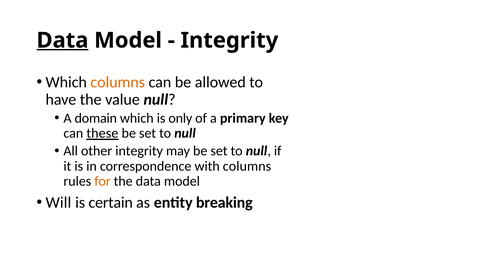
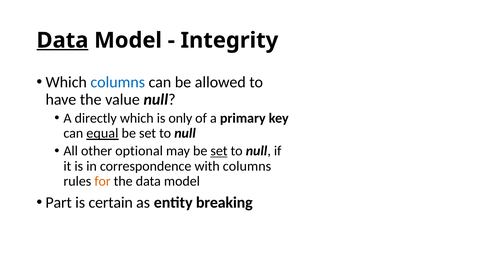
columns at (118, 82) colour: orange -> blue
domain: domain -> directly
these: these -> equal
other integrity: integrity -> optional
set at (219, 151) underline: none -> present
Will: Will -> Part
